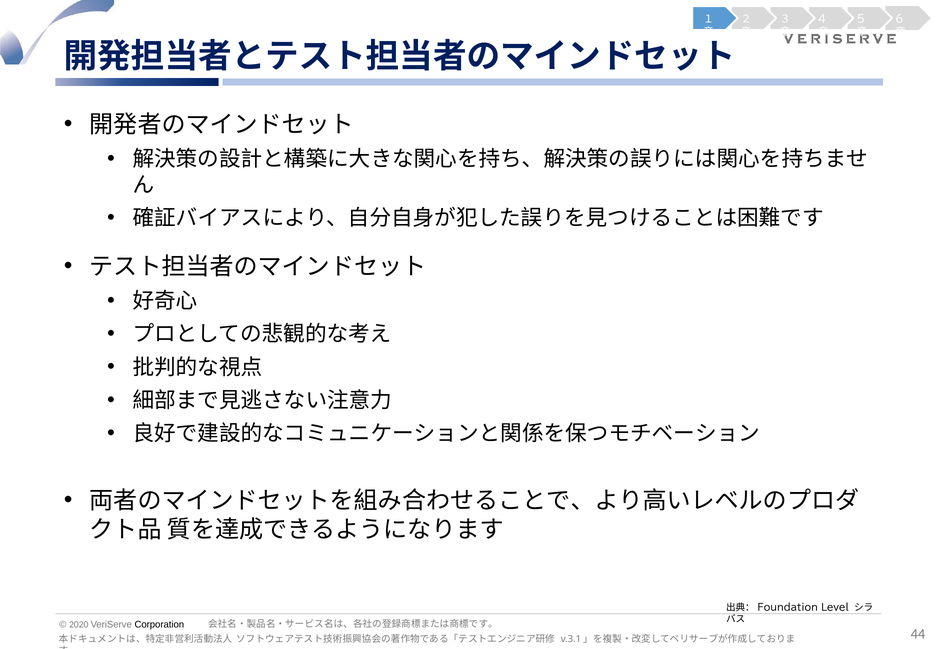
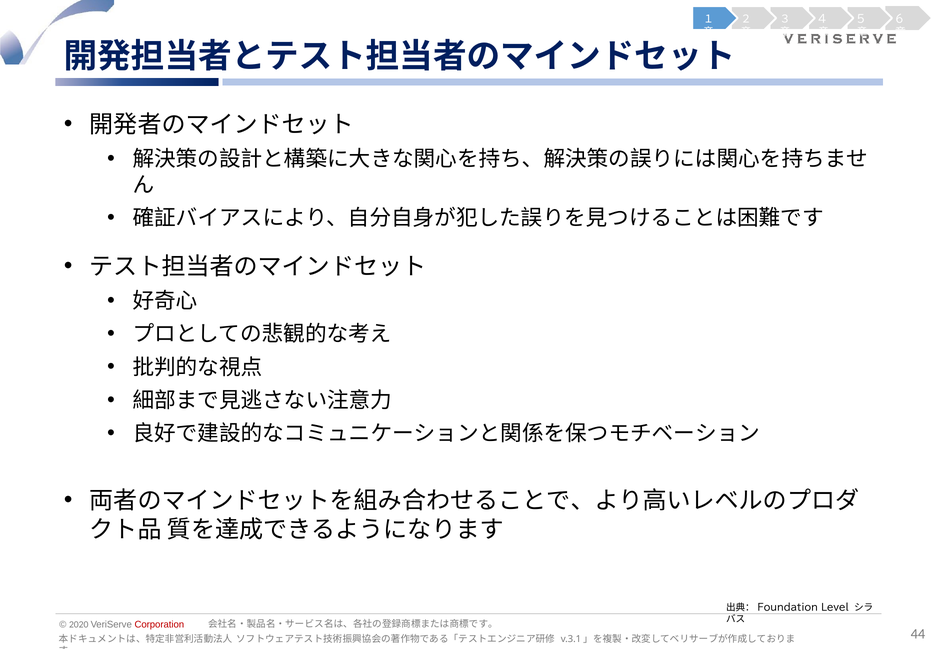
Corporation colour: black -> red
